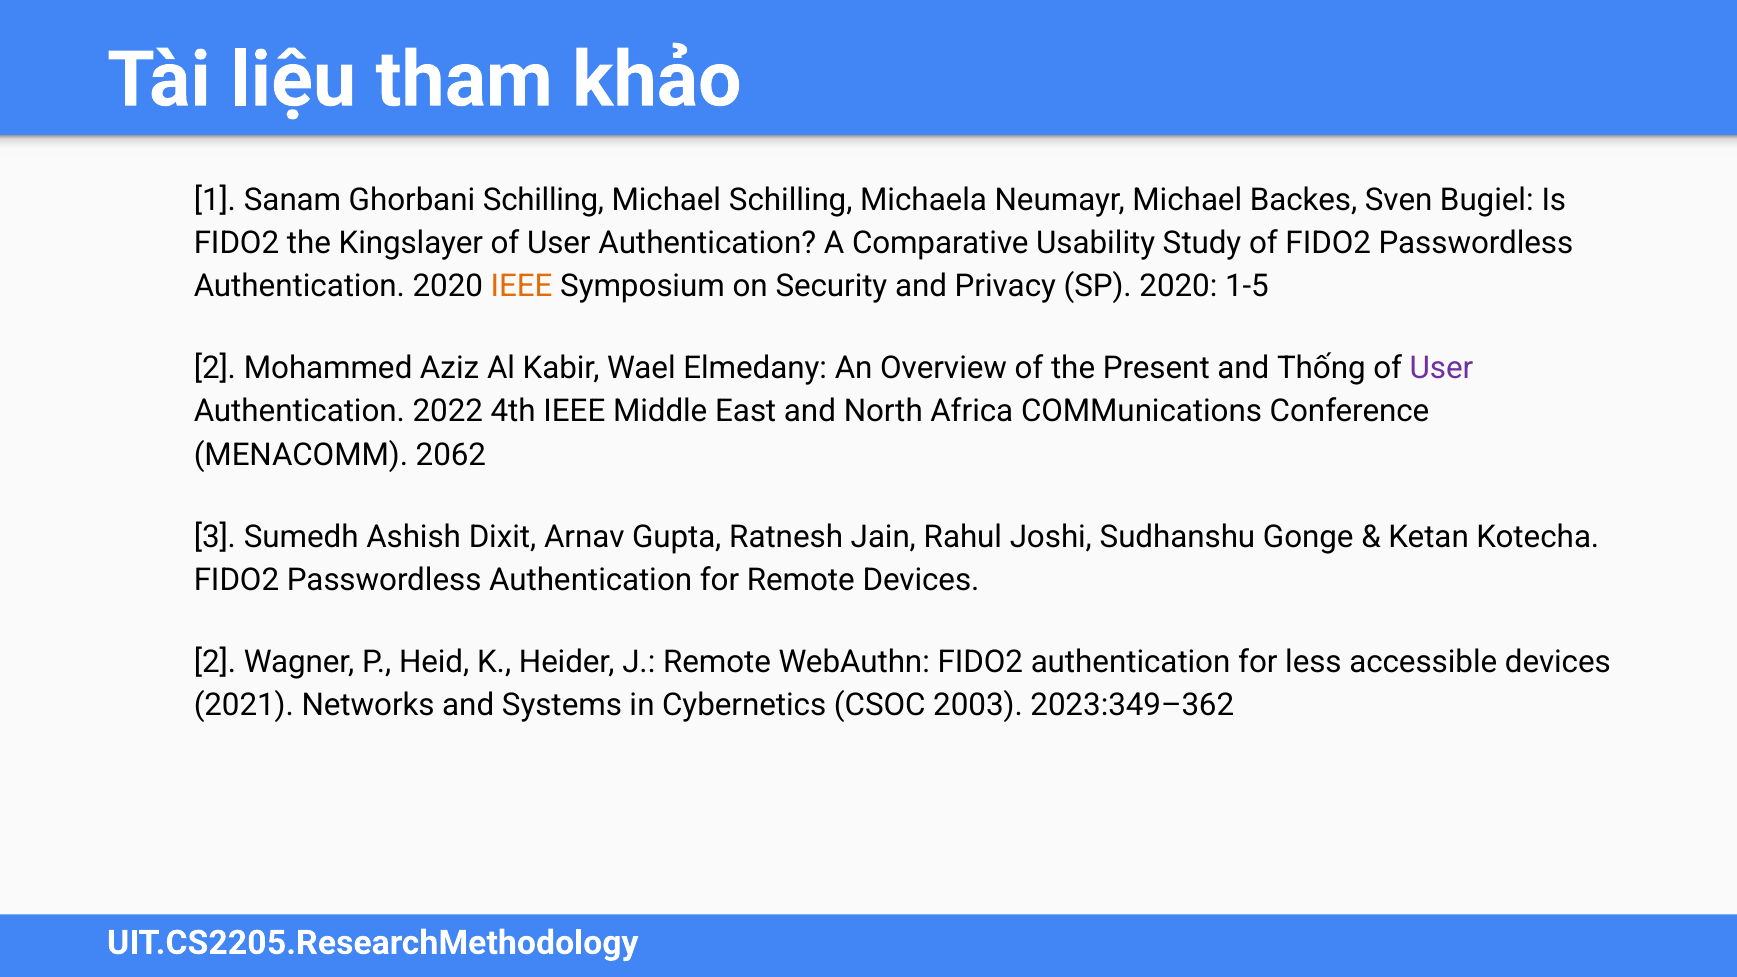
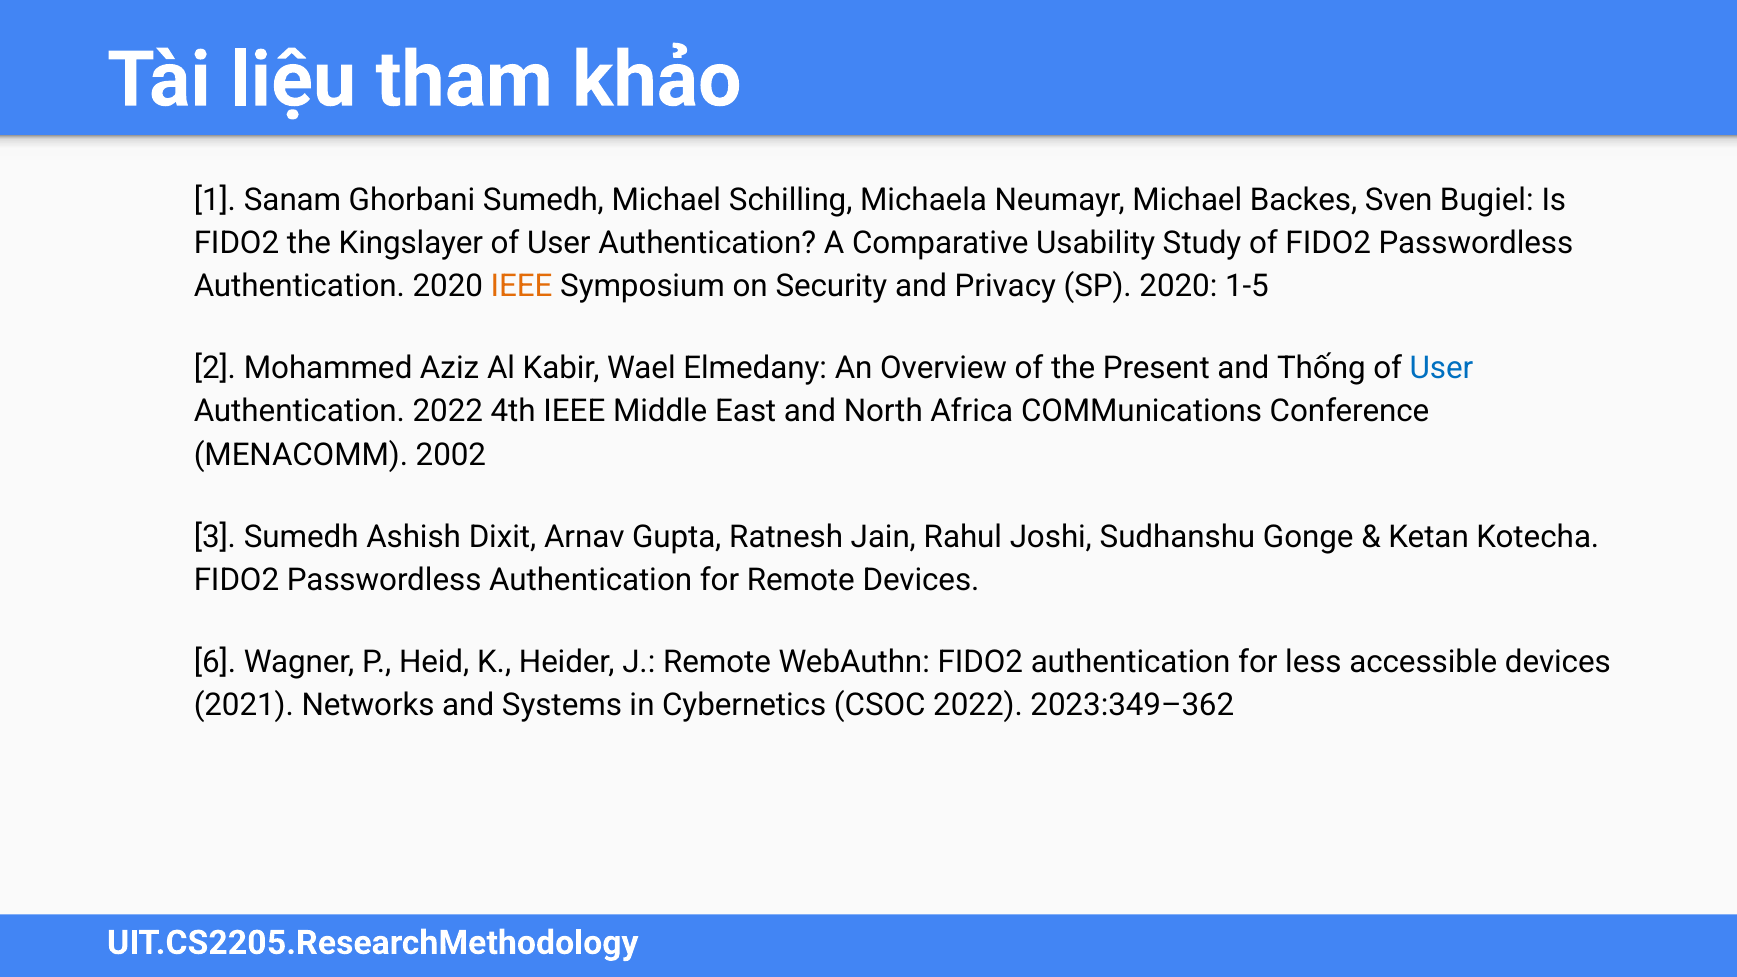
Ghorbani Schilling: Schilling -> Sumedh
User at (1441, 368) colour: purple -> blue
2062: 2062 -> 2002
2 at (215, 662): 2 -> 6
CSOC 2003: 2003 -> 2022
